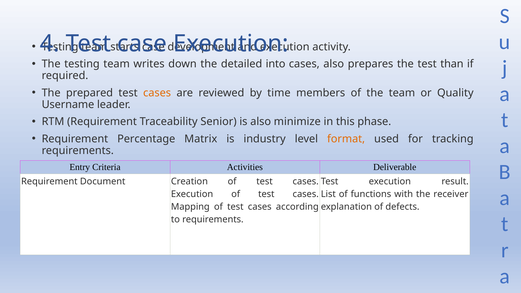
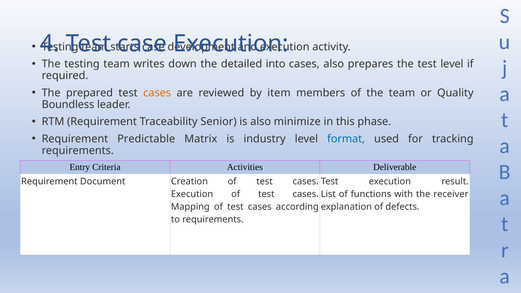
test than: than -> level
time: time -> item
Username: Username -> Boundless
Percentage: Percentage -> Predictable
format colour: orange -> blue
